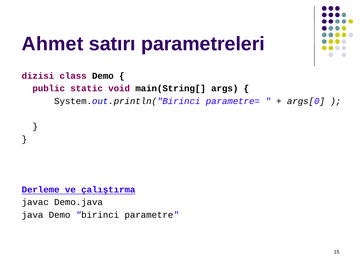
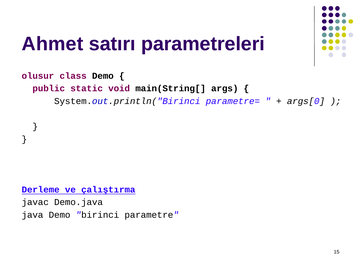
dizisi: dizisi -> olusur
